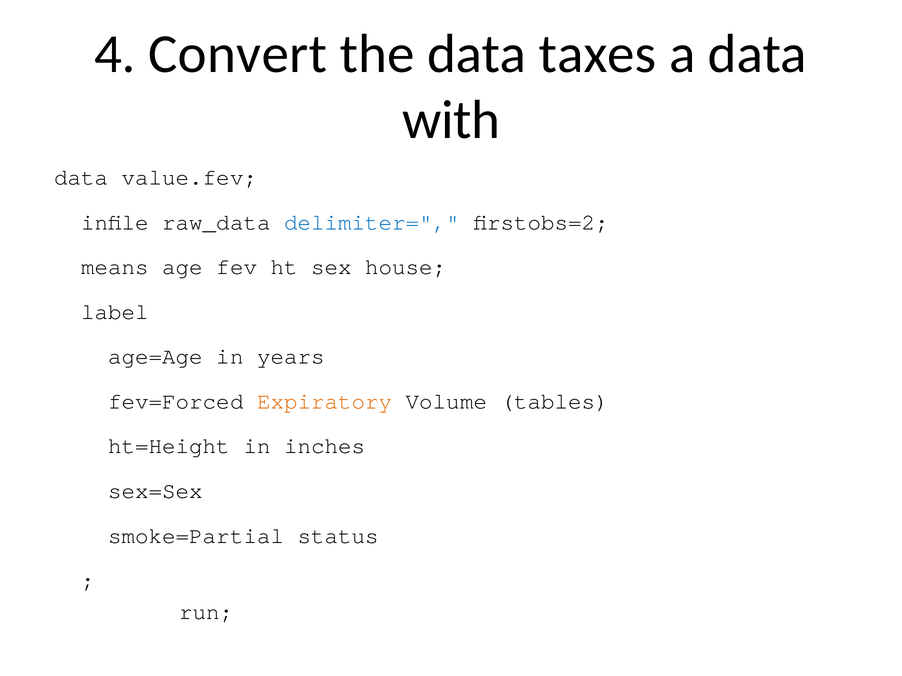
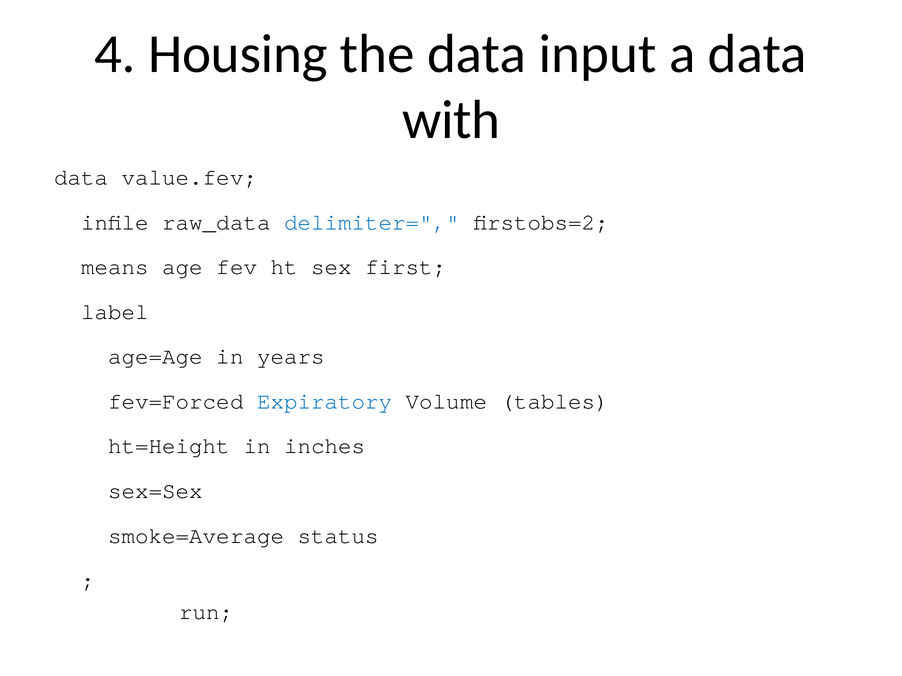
Convert: Convert -> Housing
taxes: taxes -> input
house: house -> first
Expiratory colour: orange -> blue
smoke=Partial: smoke=Partial -> smoke=Average
